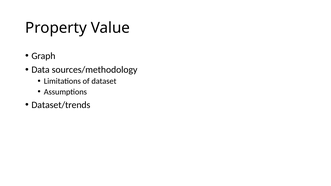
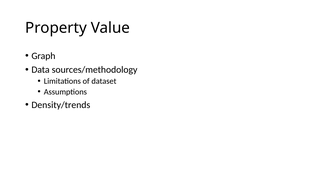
Dataset/trends: Dataset/trends -> Density/trends
